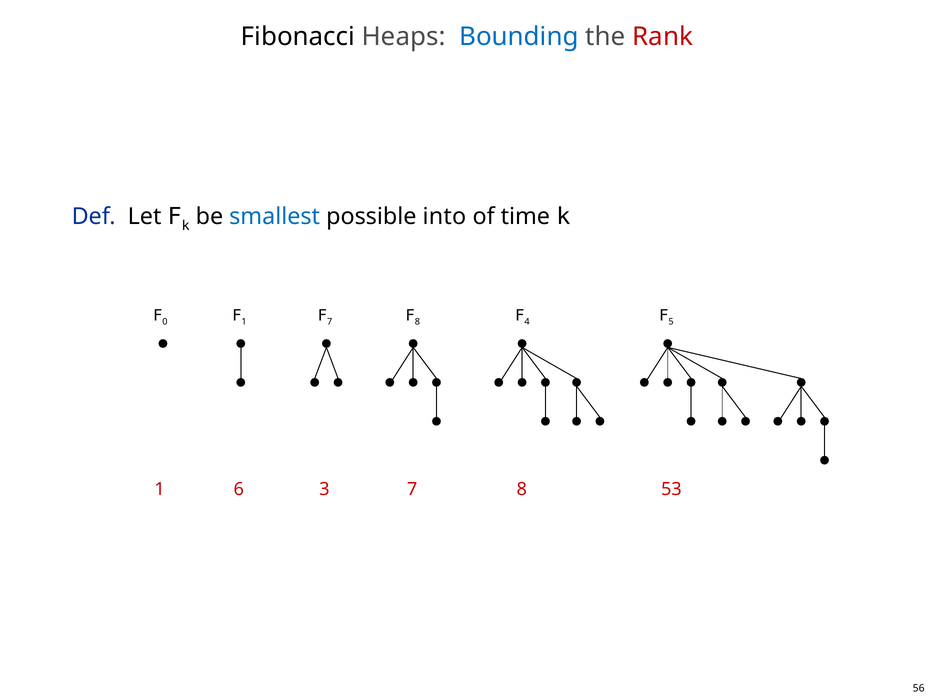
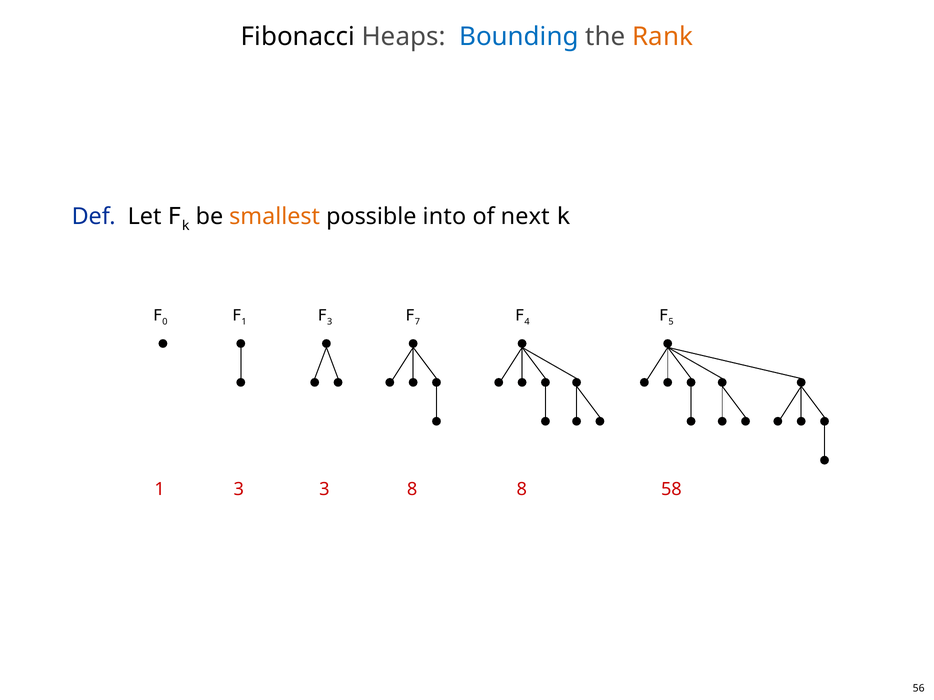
Rank colour: red -> orange
smallest colour: blue -> orange
time: time -> next
7 at (330, 322): 7 -> 3
8 at (417, 322): 8 -> 7
1 6: 6 -> 3
3 7: 7 -> 8
53: 53 -> 58
